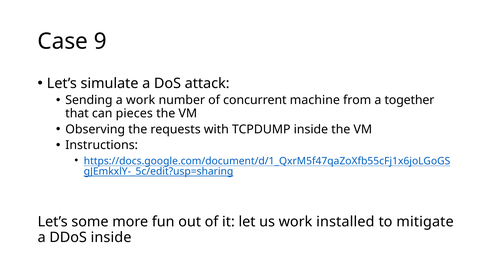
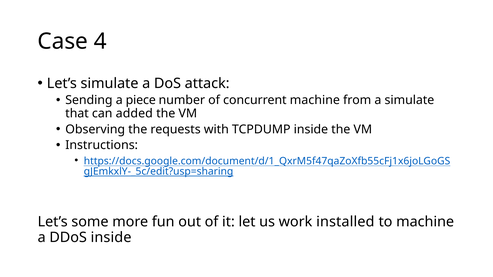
9: 9 -> 4
a work: work -> piece
a together: together -> simulate
pieces: pieces -> added
to mitigate: mitigate -> machine
